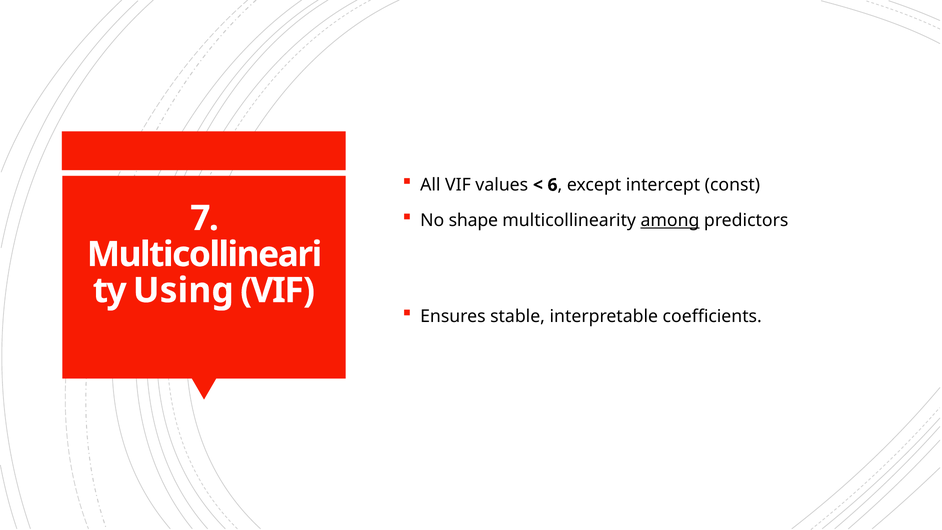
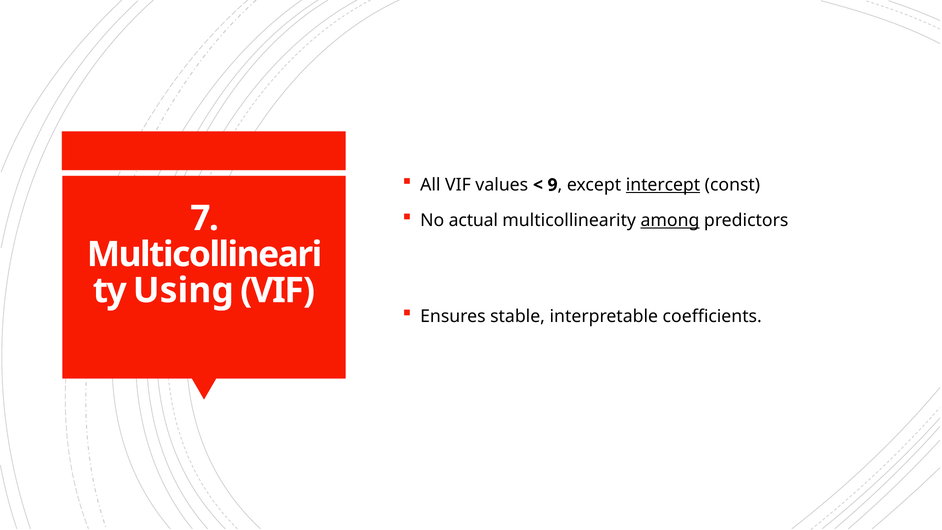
6: 6 -> 9
intercept underline: none -> present
shape: shape -> actual
